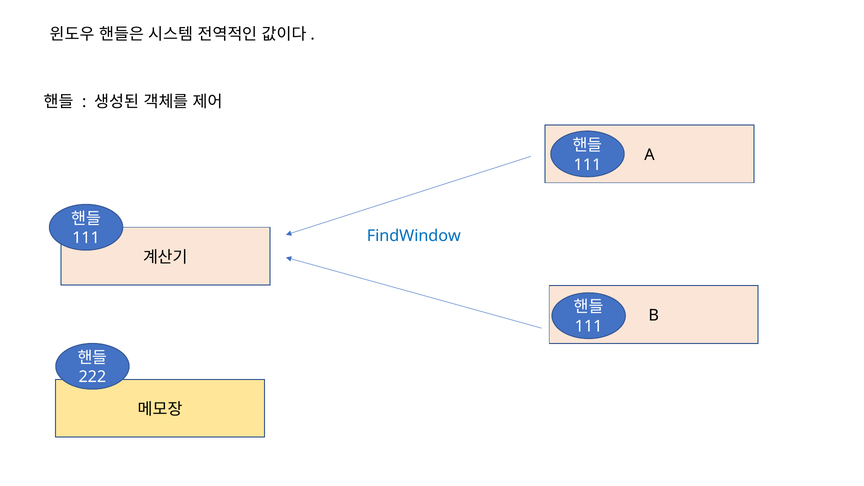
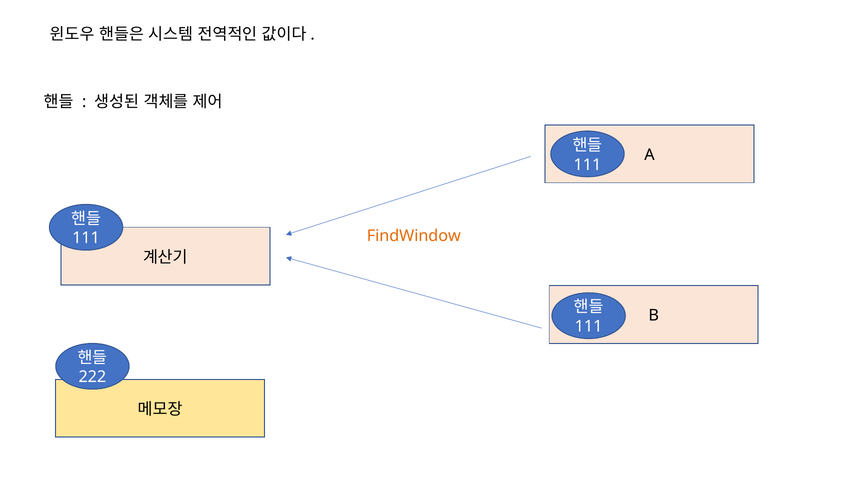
FindWindow colour: blue -> orange
